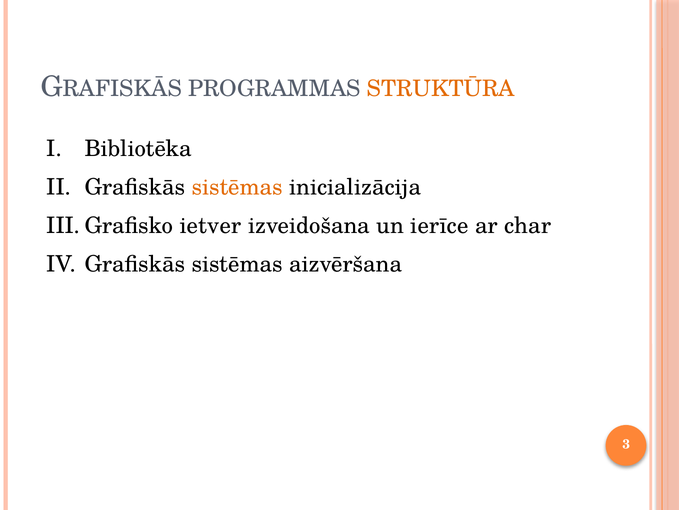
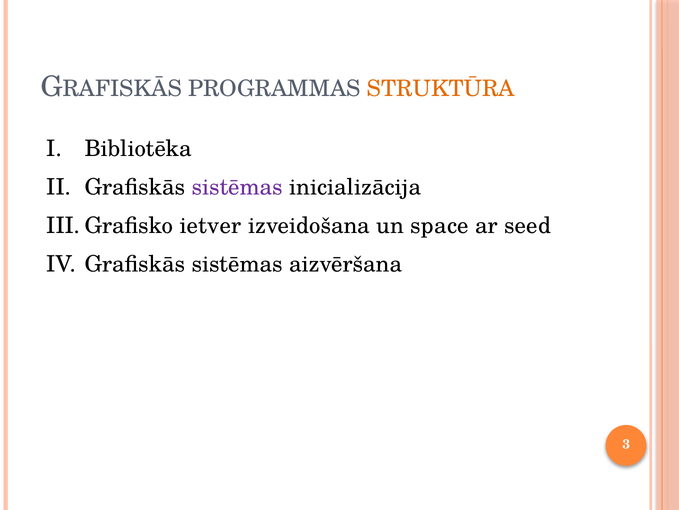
sistēmas at (237, 187) colour: orange -> purple
ierīce: ierīce -> space
char: char -> seed
